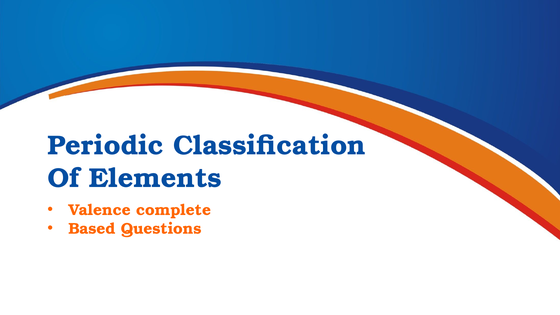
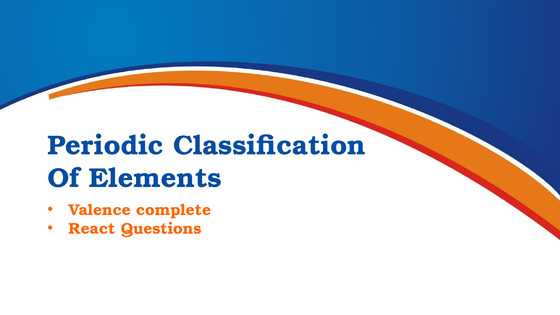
Based: Based -> React
